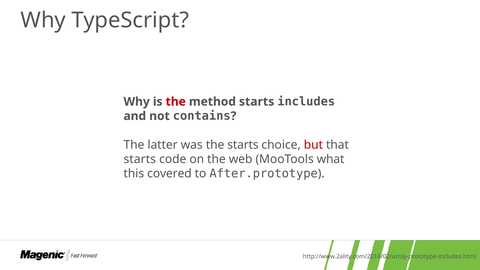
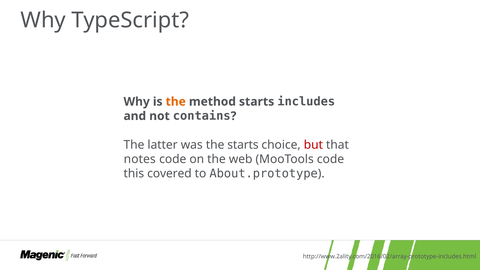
the at (176, 102) colour: red -> orange
starts at (140, 159): starts -> notes
MooTools what: what -> code
After.prototype: After.prototype -> About.prototype
